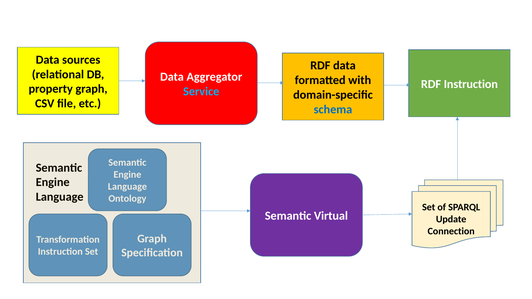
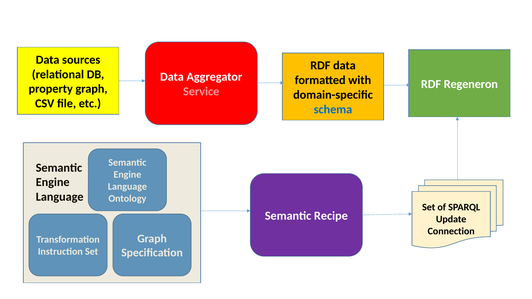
RDF Instruction: Instruction -> Regeneron
Service colour: light blue -> pink
Virtual: Virtual -> Recipe
